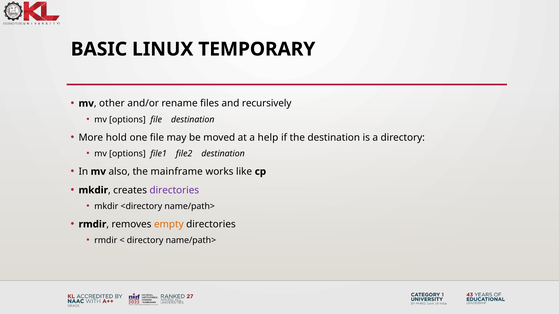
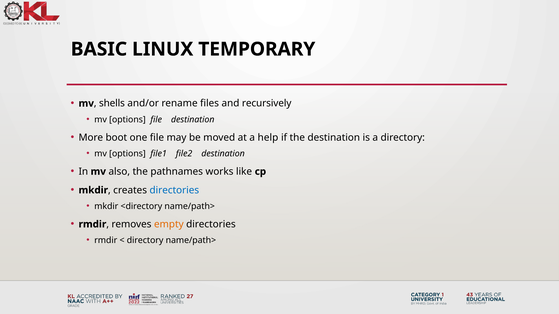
other: other -> shells
hold: hold -> boot
mainframe: mainframe -> pathnames
directories at (174, 190) colour: purple -> blue
